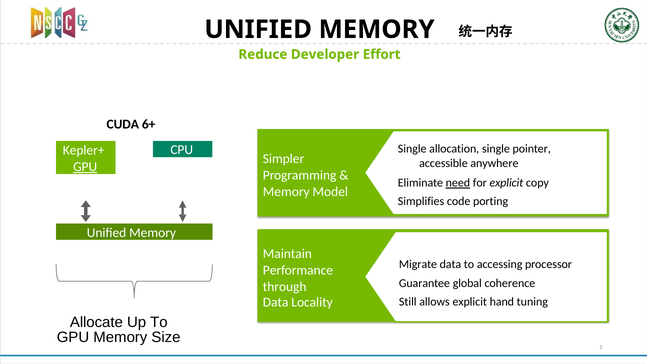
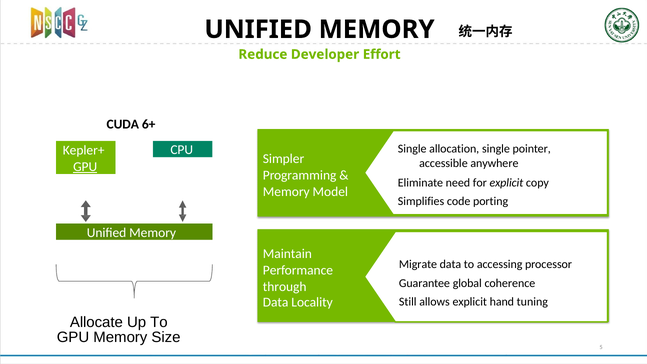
need underline: present -> none
